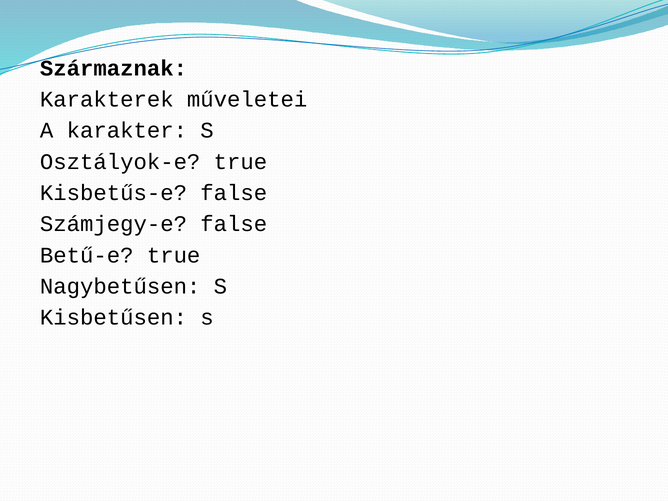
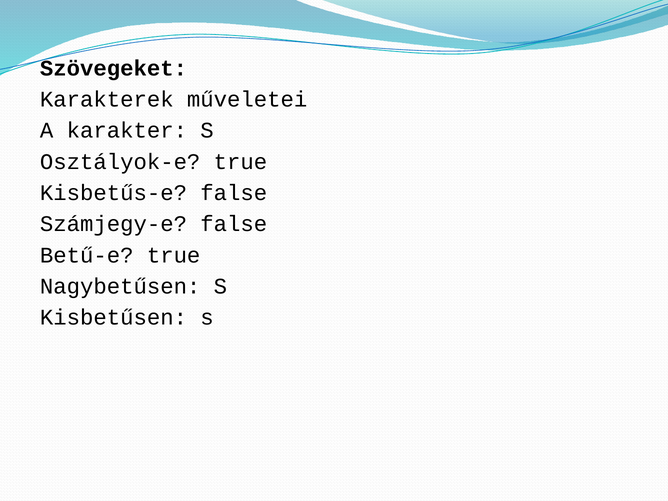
Származnak: Származnak -> Szövegeket
